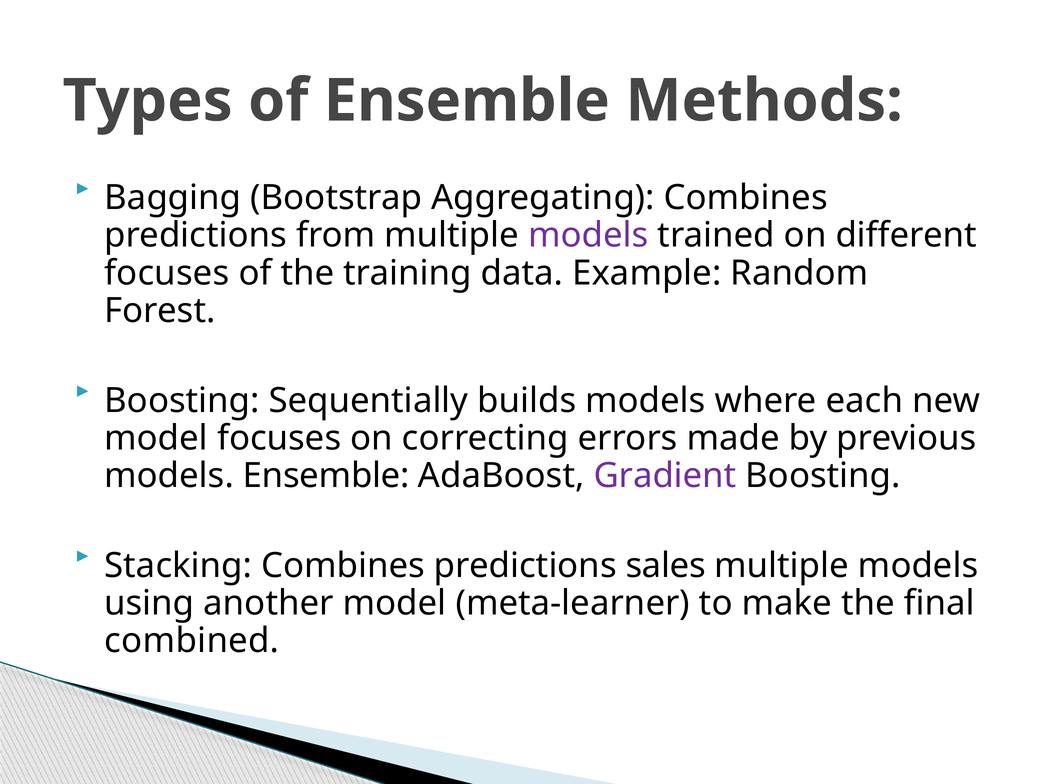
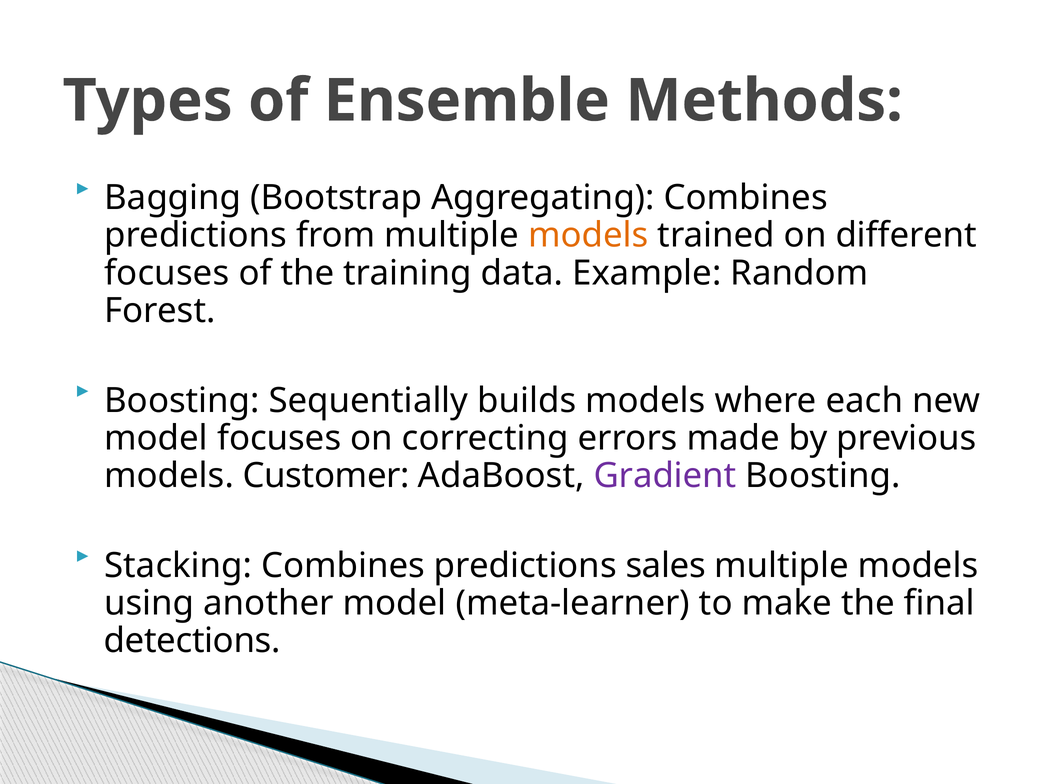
models at (588, 235) colour: purple -> orange
models Ensemble: Ensemble -> Customer
combined: combined -> detections
